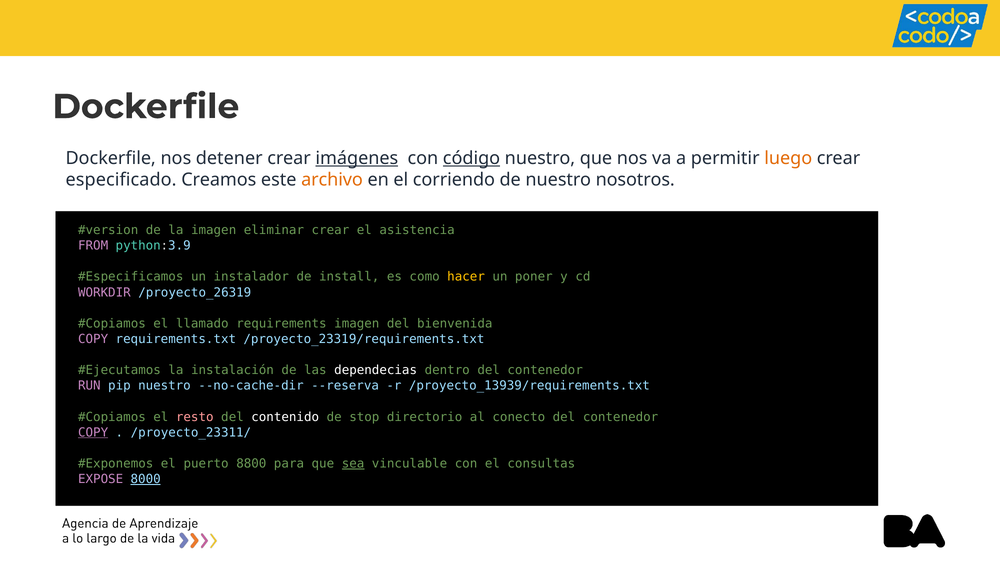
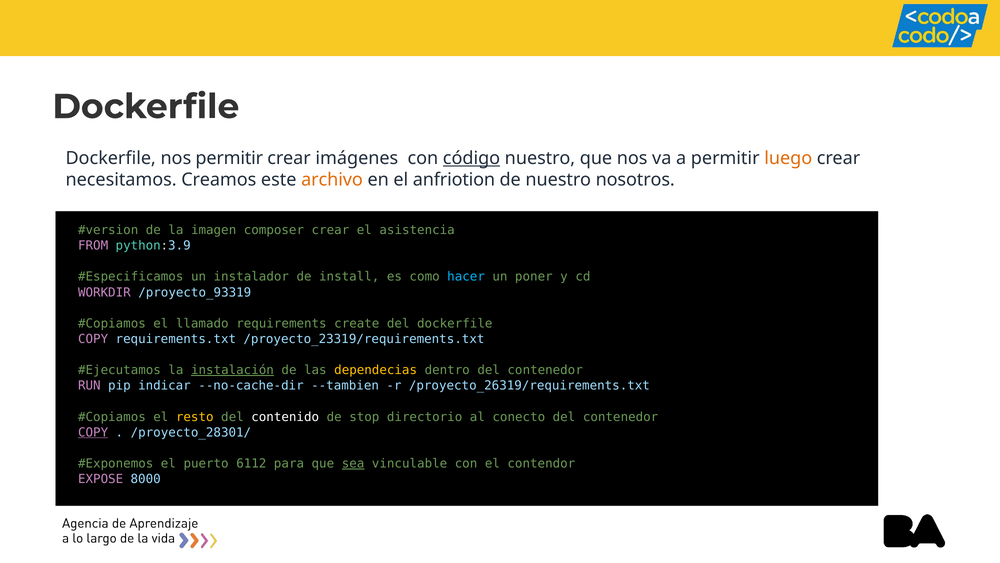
nos detener: detener -> permitir
imágenes underline: present -> none
especificado: especificado -> necesitamos
corriendo: corriendo -> anfriotion
eliminar: eliminar -> composer
hacer colour: yellow -> light blue
/proyecto_26319: /proyecto_26319 -> /proyecto_93319
requirements imagen: imagen -> create
del bienvenida: bienvenida -> dockerfile
instalación underline: none -> present
dependecias colour: white -> yellow
pip nuestro: nuestro -> indicar
--reserva: --reserva -> --tambien
/proyecto_13939/requirements.txt: /proyecto_13939/requirements.txt -> /proyecto_26319/requirements.txt
resto colour: pink -> yellow
/proyecto_23311/: /proyecto_23311/ -> /proyecto_28301/
8800: 8800 -> 6112
consultas: consultas -> contendor
8000 underline: present -> none
